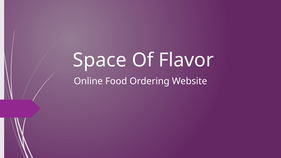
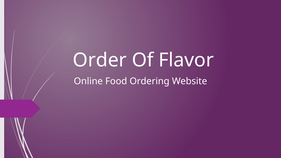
Space: Space -> Order
